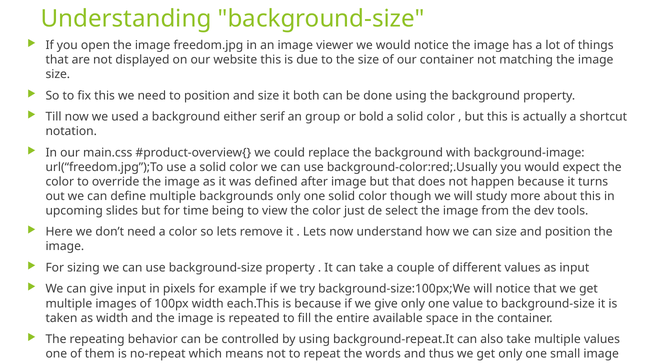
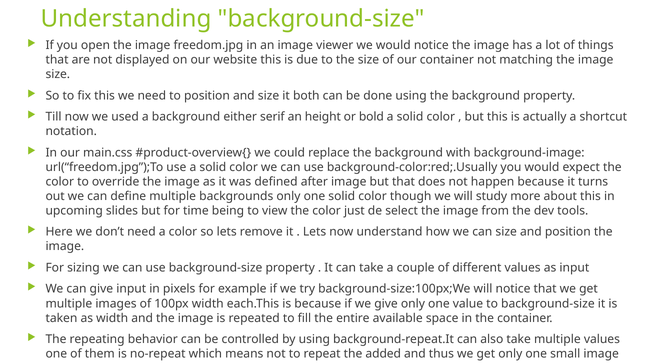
group: group -> height
words: words -> added
